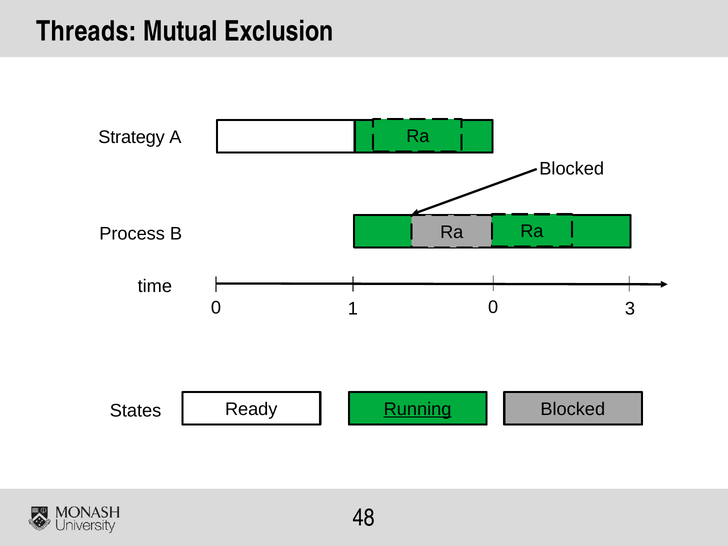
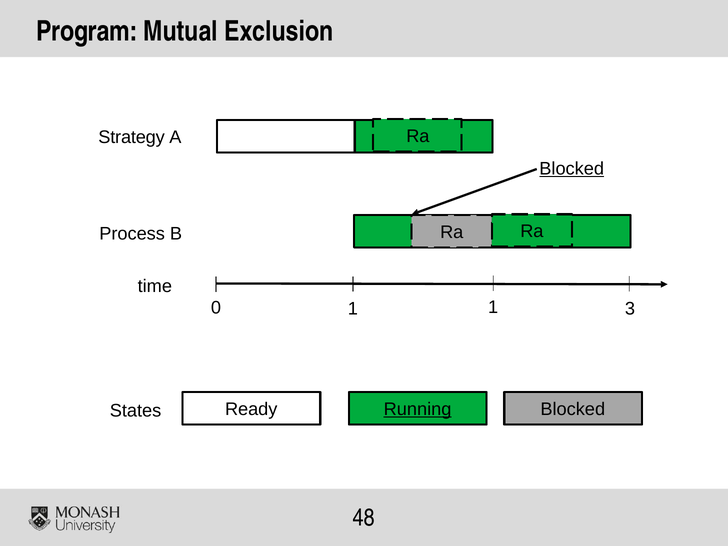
Threads: Threads -> Program
Blocked at (572, 169) underline: none -> present
1 0: 0 -> 1
